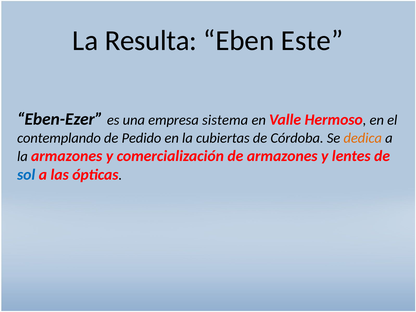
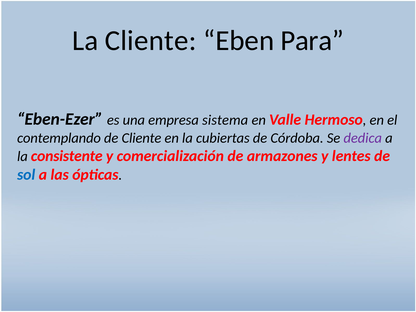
La Resulta: Resulta -> Cliente
Este: Este -> Para
de Pedido: Pedido -> Cliente
dedica colour: orange -> purple
la armazones: armazones -> consistente
